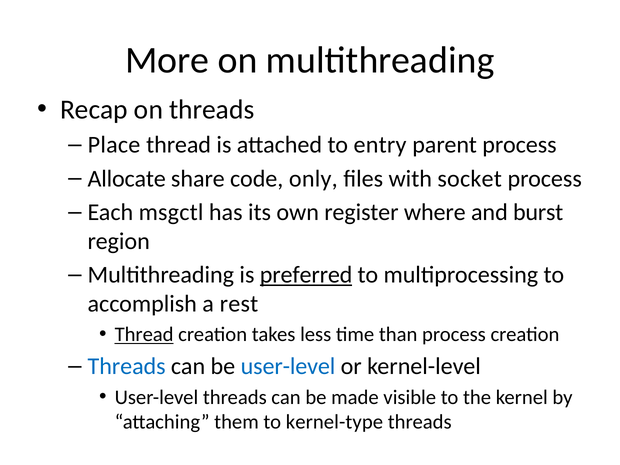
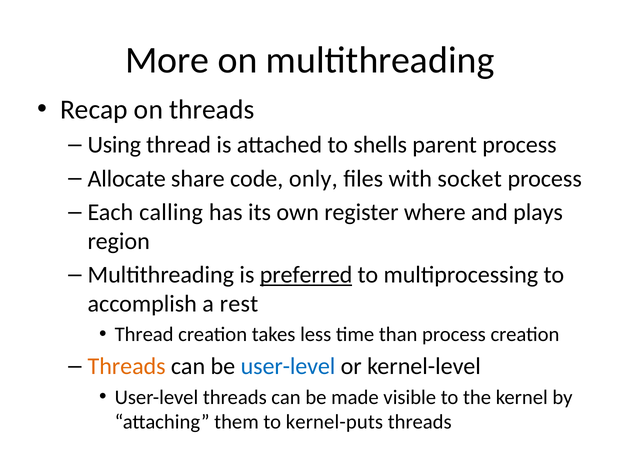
Place: Place -> Using
entry: entry -> shells
msgctl: msgctl -> calling
burst: burst -> plays
Thread at (144, 335) underline: present -> none
Threads at (127, 366) colour: blue -> orange
kernel-type: kernel-type -> kernel-puts
